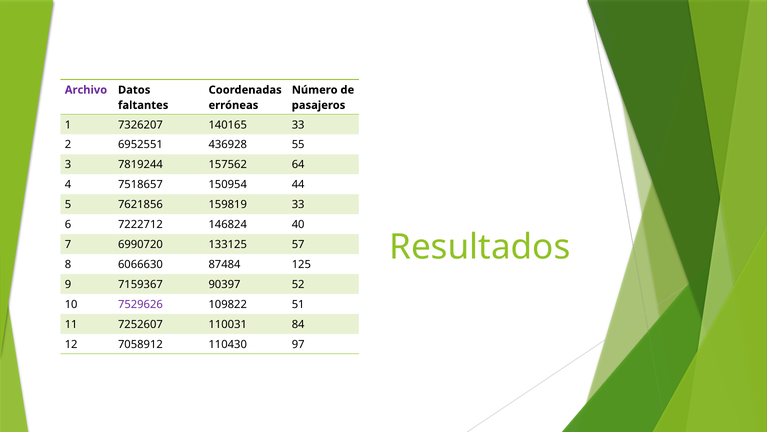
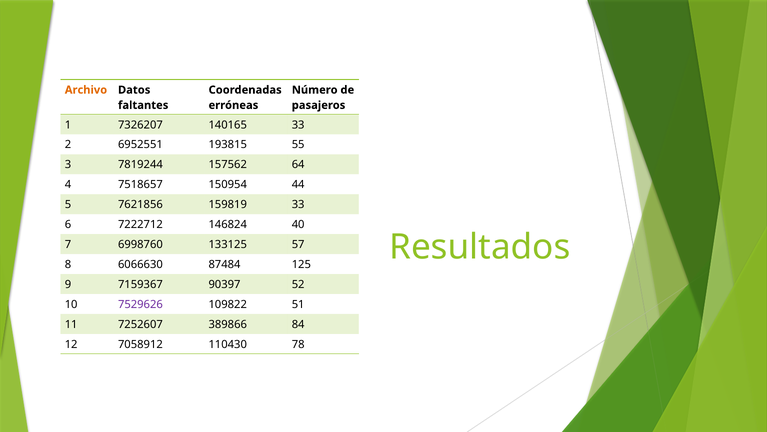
Archivo colour: purple -> orange
436928: 436928 -> 193815
6990720: 6990720 -> 6998760
110031: 110031 -> 389866
97: 97 -> 78
